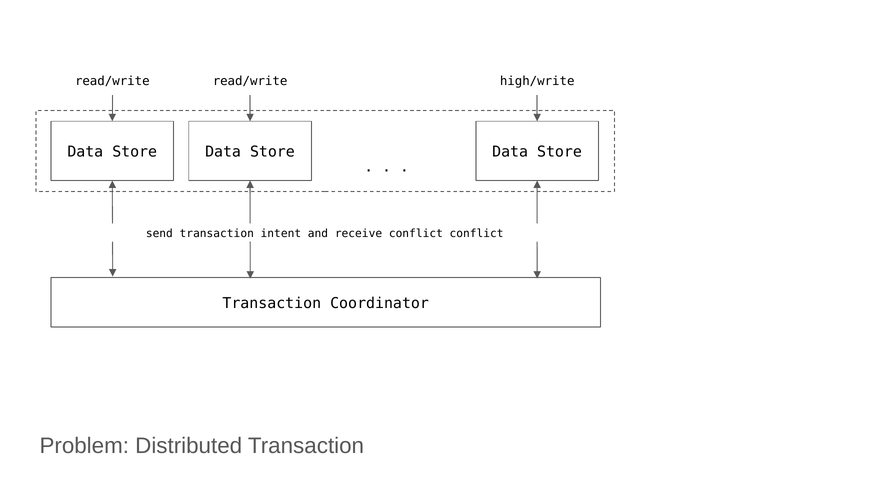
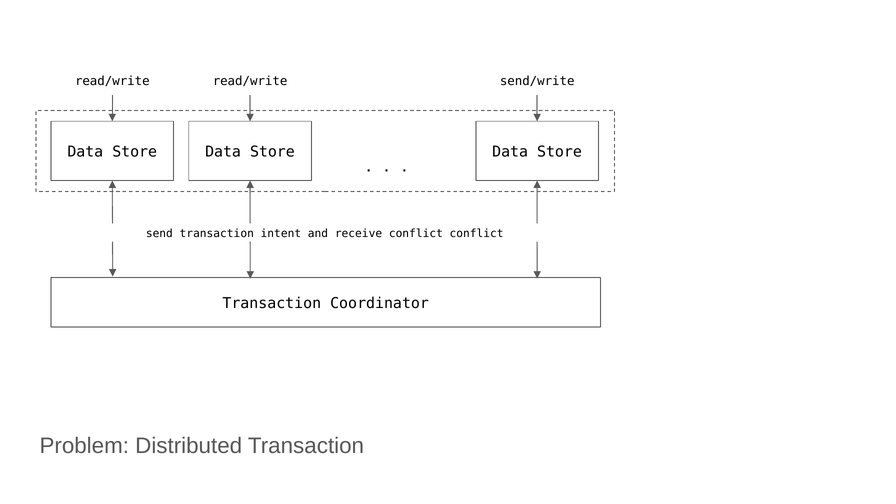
high/write: high/write -> send/write
